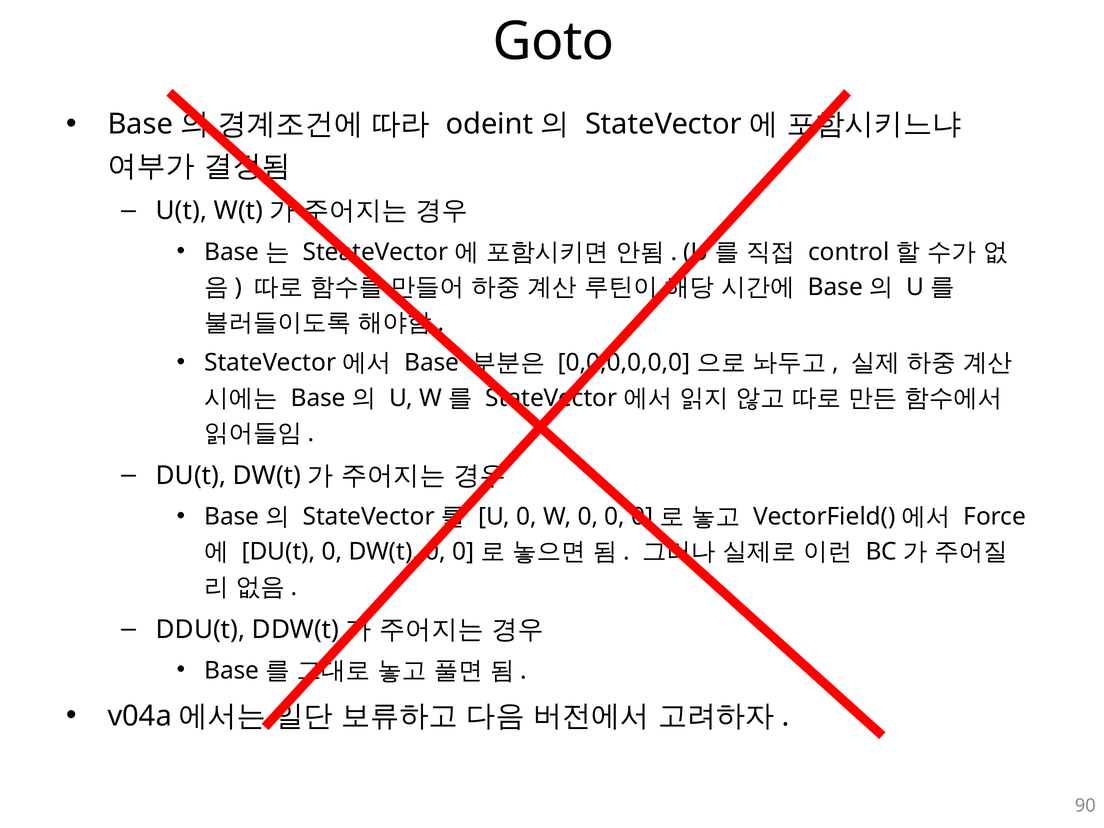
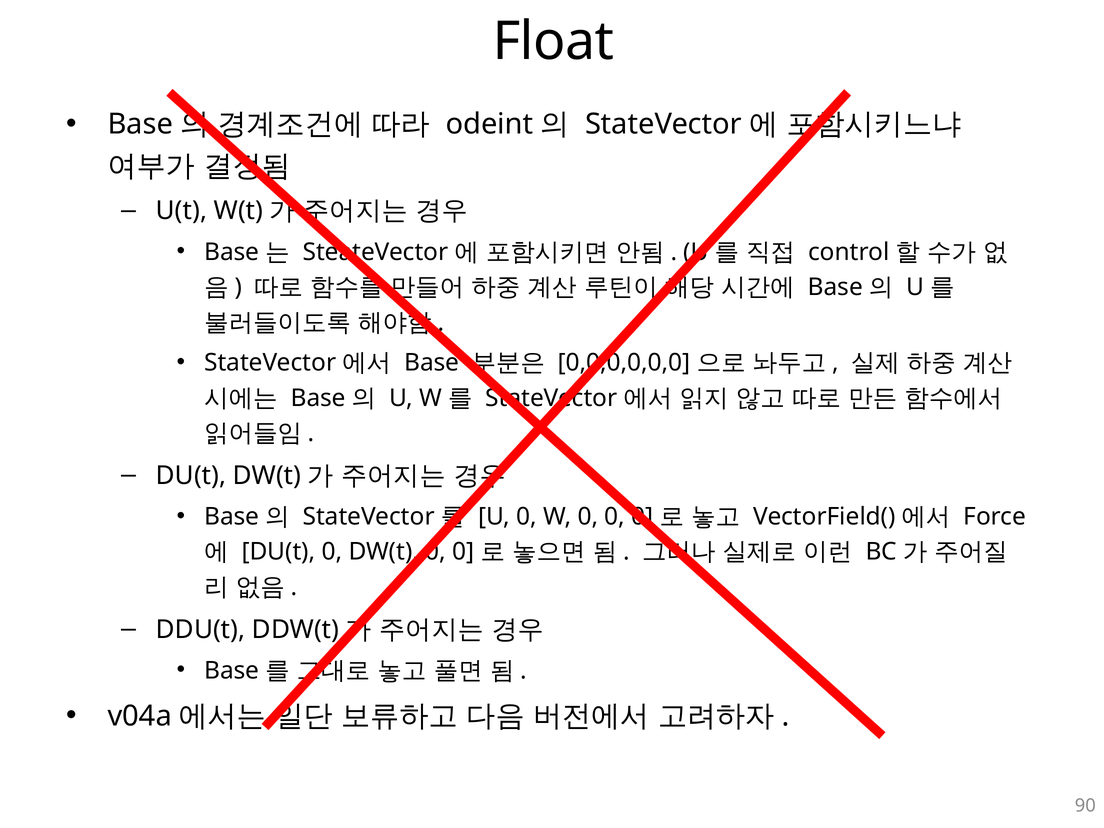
Goto: Goto -> Float
